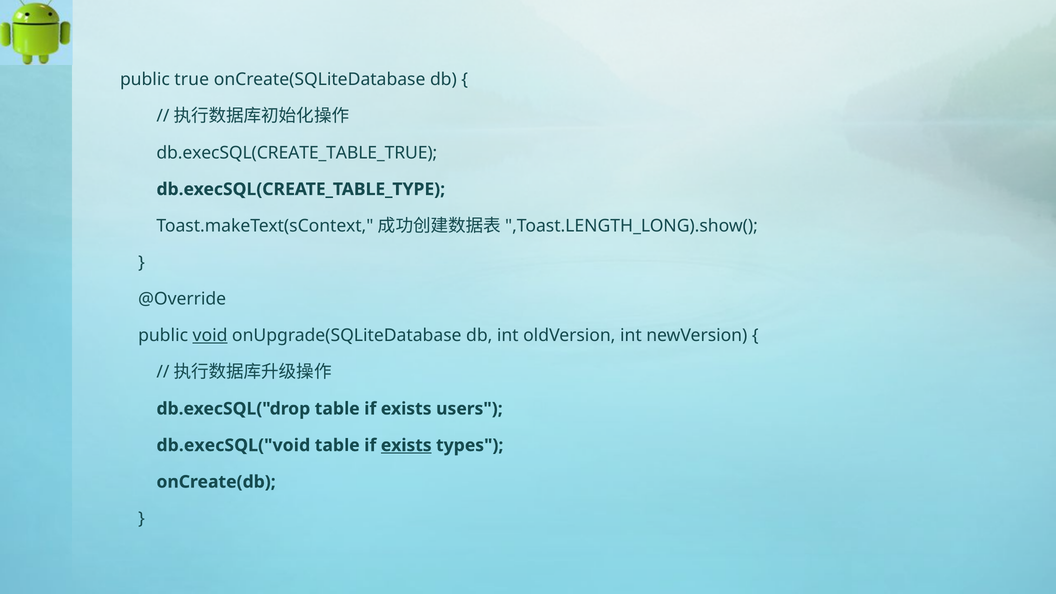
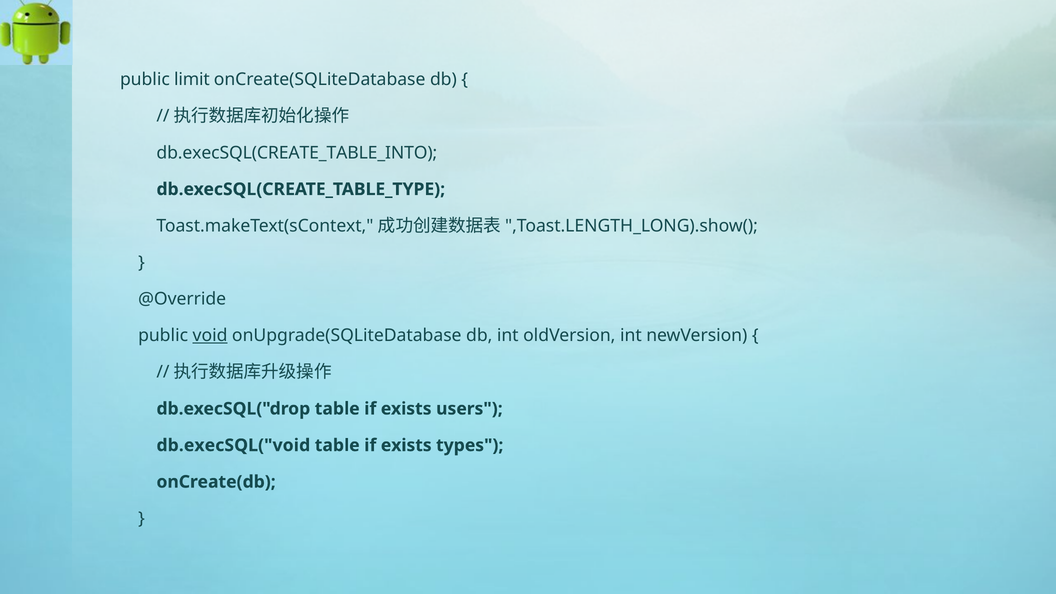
true: true -> limit
db.execSQL(CREATE_TABLE_TRUE: db.execSQL(CREATE_TABLE_TRUE -> db.execSQL(CREATE_TABLE_INTO
exists at (406, 445) underline: present -> none
